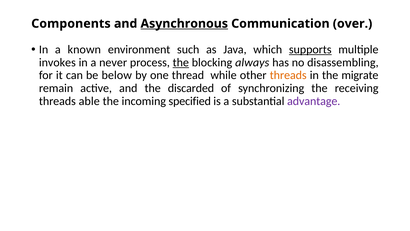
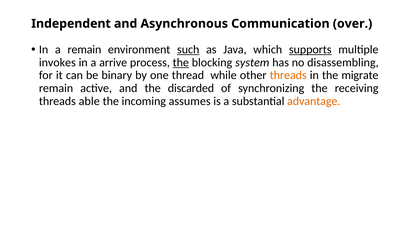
Components: Components -> Independent
Asynchronous underline: present -> none
a known: known -> remain
such underline: none -> present
never: never -> arrive
always: always -> system
below: below -> binary
specified: specified -> assumes
advantage colour: purple -> orange
